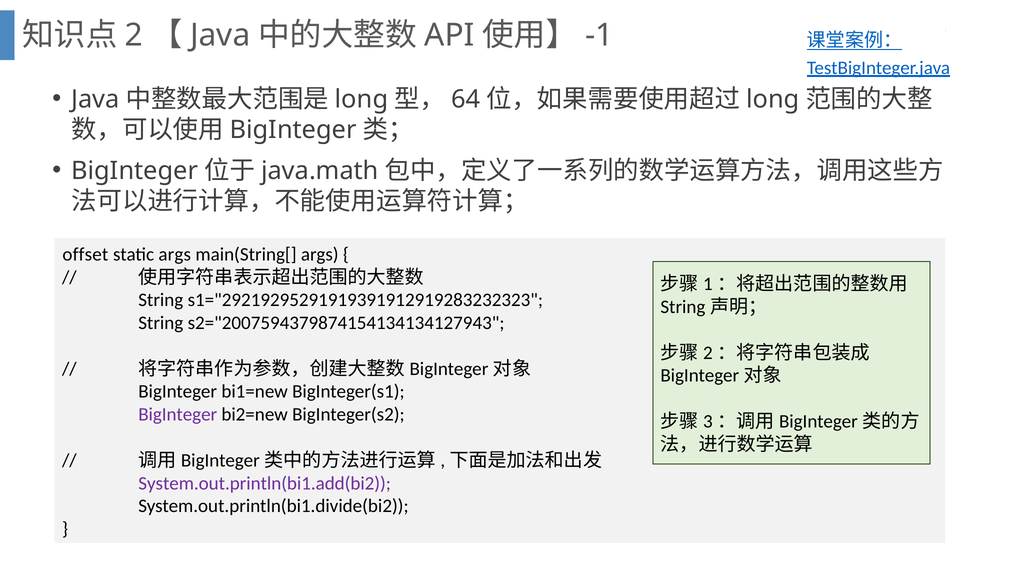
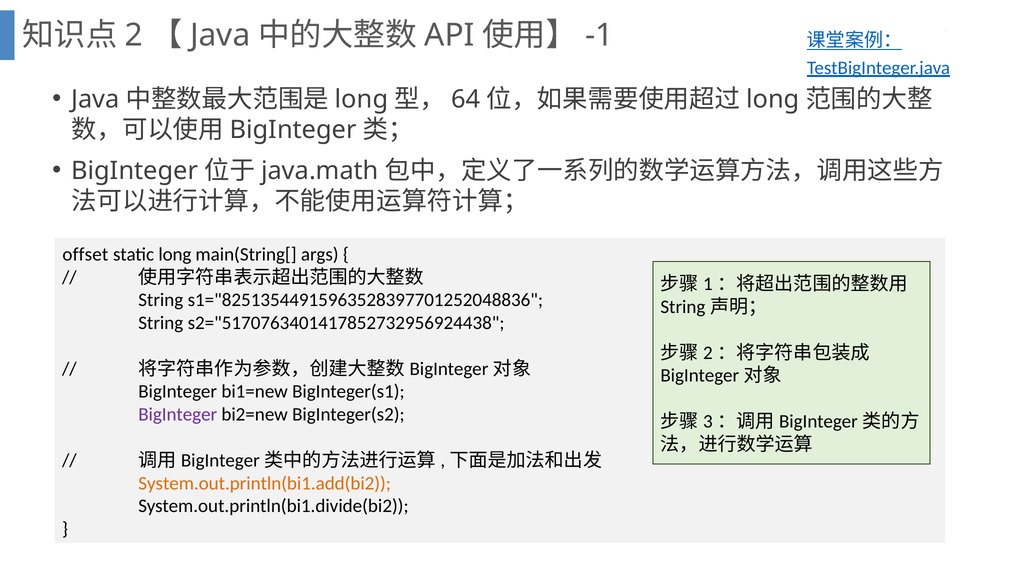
static args: args -> long
s1="29219295291919391912919283232323: s1="29219295291919391912919283232323 -> s1="82513544915963528397701252048836
s2="2007594379874154134134127943: s2="2007594379874154134134127943 -> s2="5170763401417852732956924438
System.out.println(bi1.add(bi2 colour: purple -> orange
